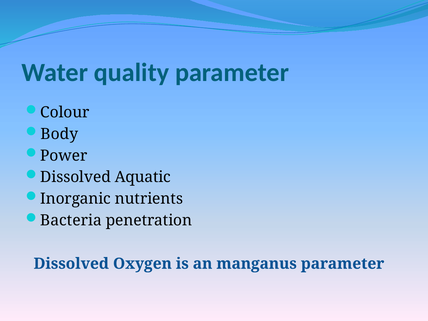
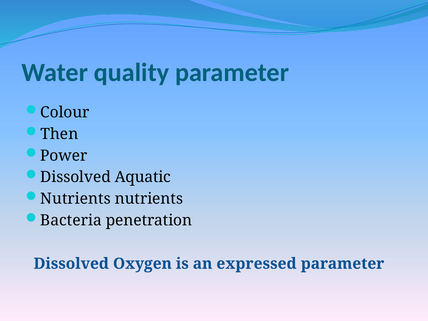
Body: Body -> Then
Inorganic at (76, 199): Inorganic -> Nutrients
manganus: manganus -> expressed
